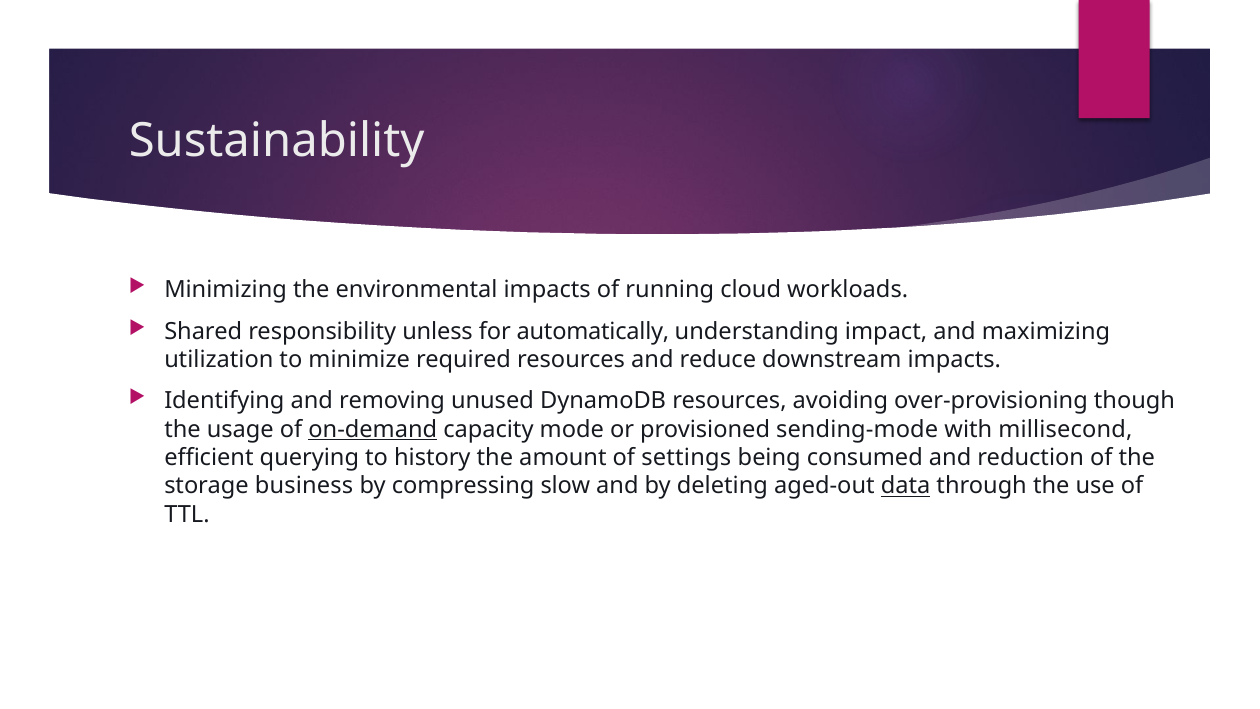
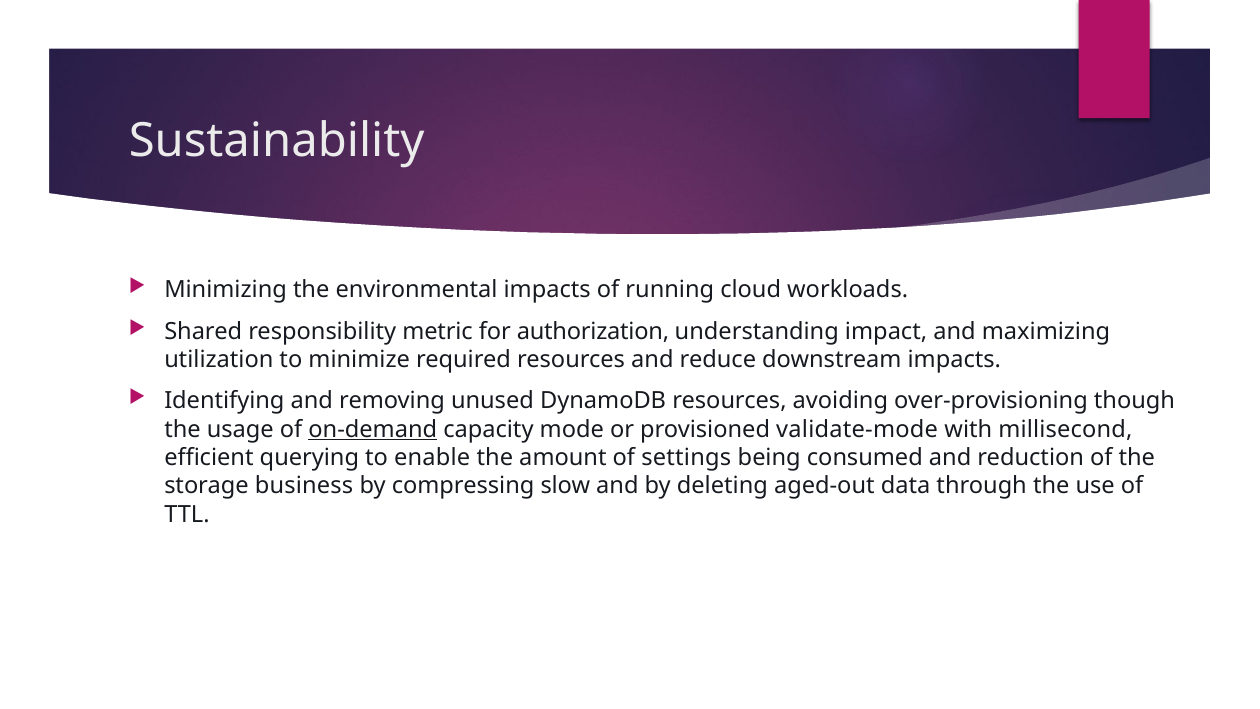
unless: unless -> metric
automatically: automatically -> authorization
sending-mode: sending-mode -> validate-mode
history: history -> enable
data underline: present -> none
